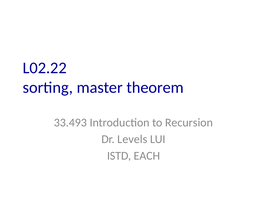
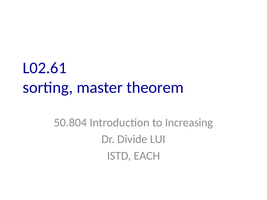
L02.22: L02.22 -> L02.61
33.493: 33.493 -> 50.804
Recursion: Recursion -> Increasing
Levels: Levels -> Divide
